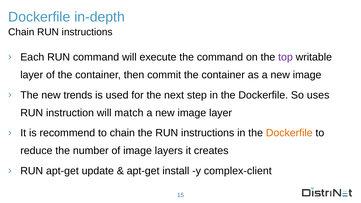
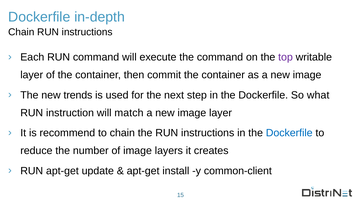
uses: uses -> what
Dockerfile at (289, 133) colour: orange -> blue
complex-client: complex-client -> common-client
